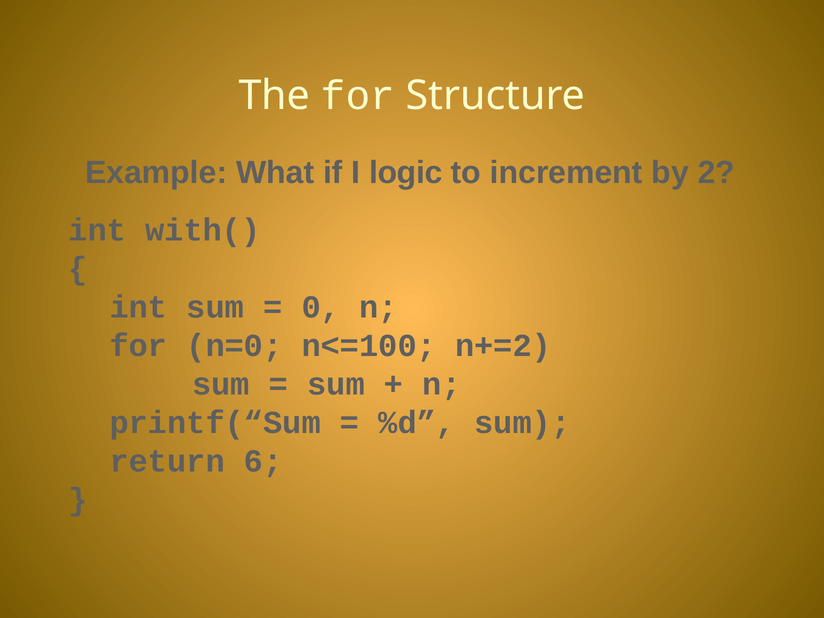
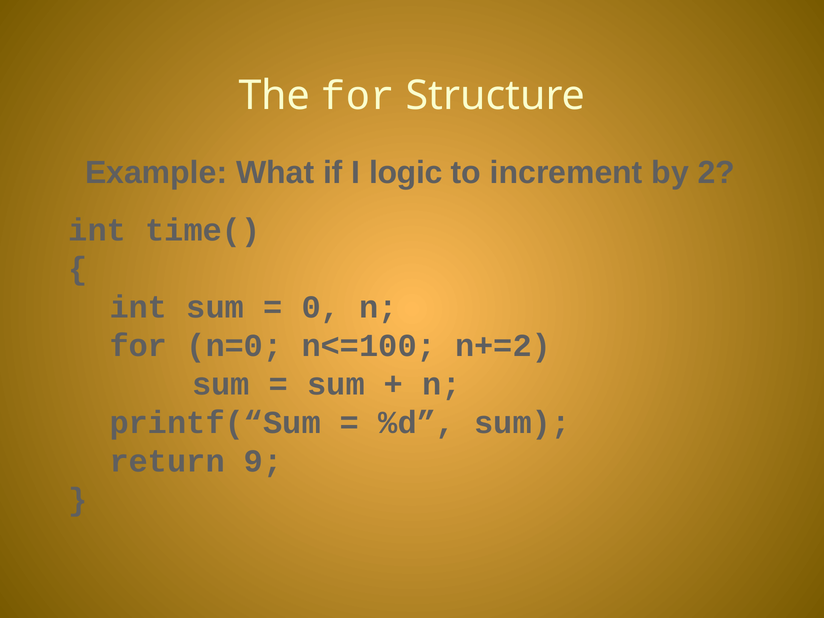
with(: with( -> time(
6: 6 -> 9
